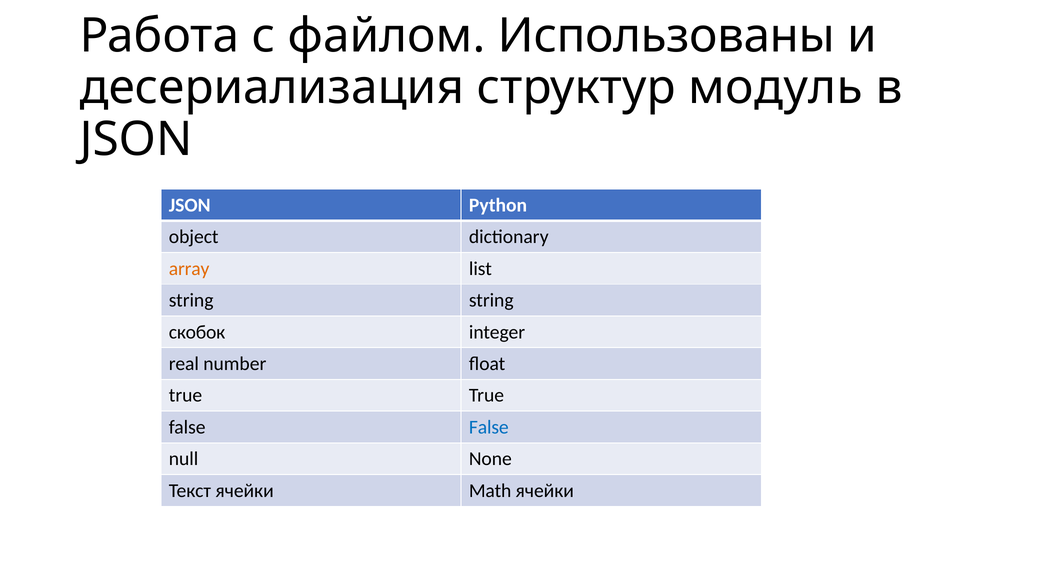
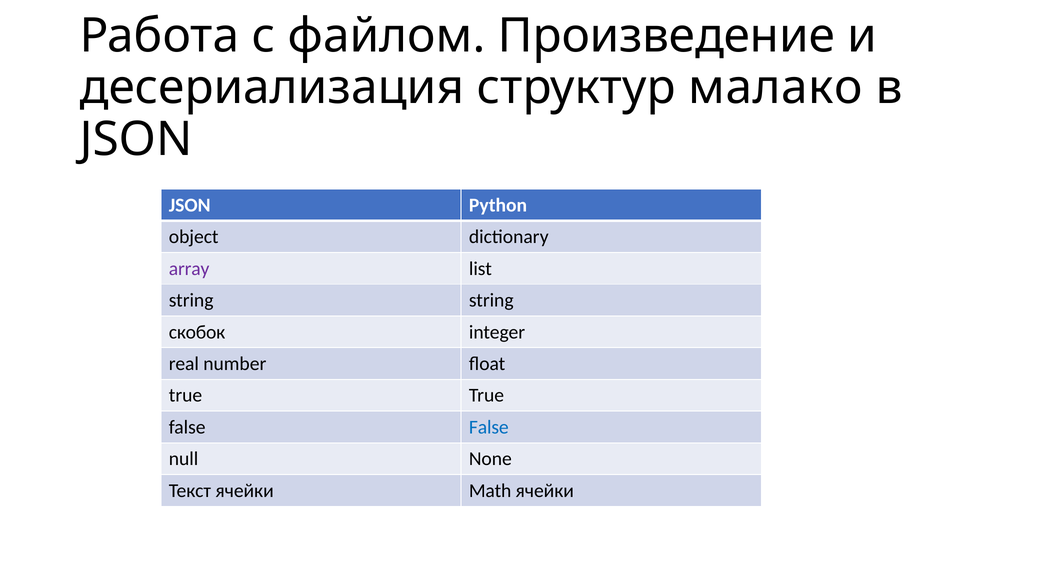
Использованы: Использованы -> Произведение
модуль: модуль -> малако
array colour: orange -> purple
